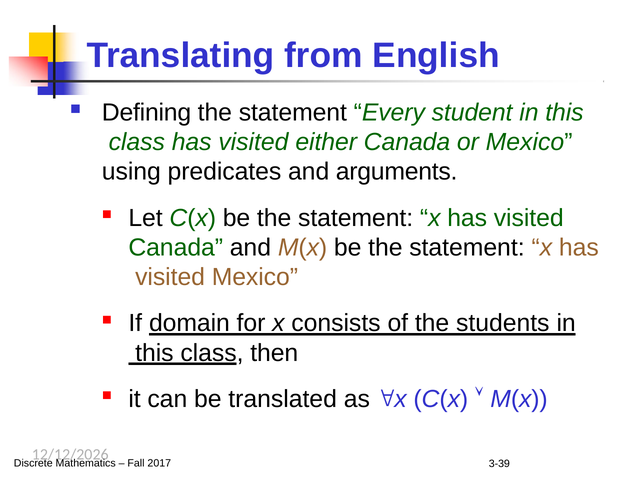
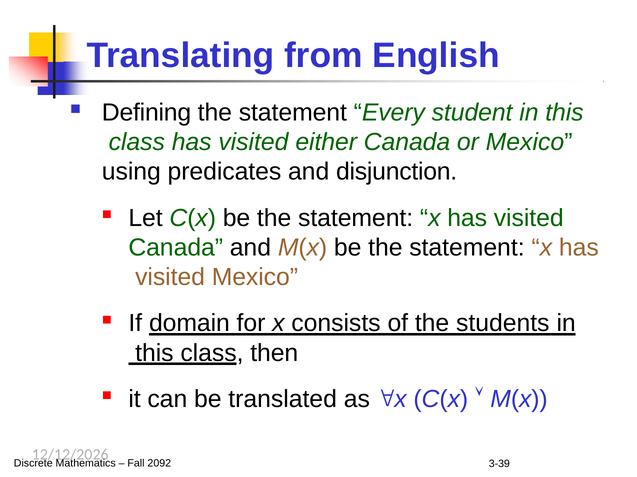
arguments: arguments -> disjunction
2017: 2017 -> 2092
